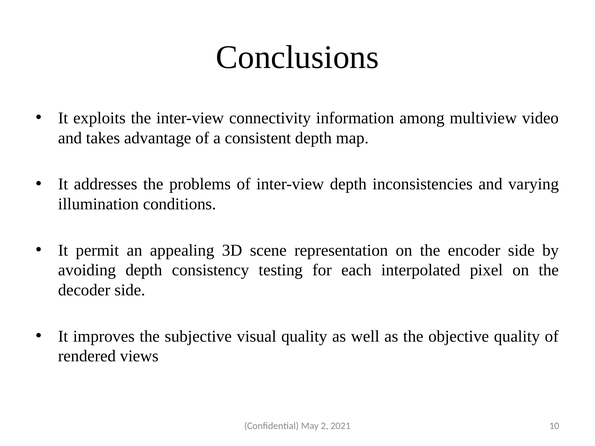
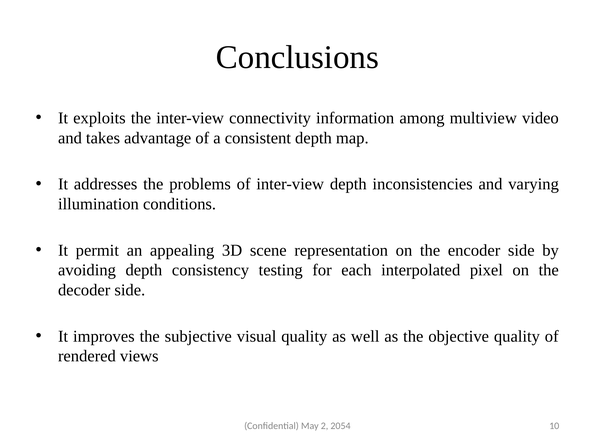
2021: 2021 -> 2054
